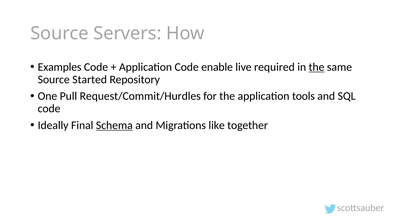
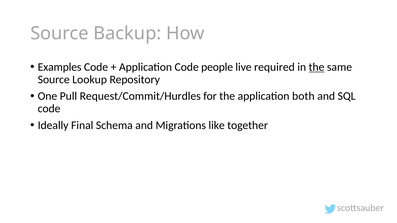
Servers: Servers -> Backup
enable: enable -> people
Started: Started -> Lookup
tools: tools -> both
Schema underline: present -> none
